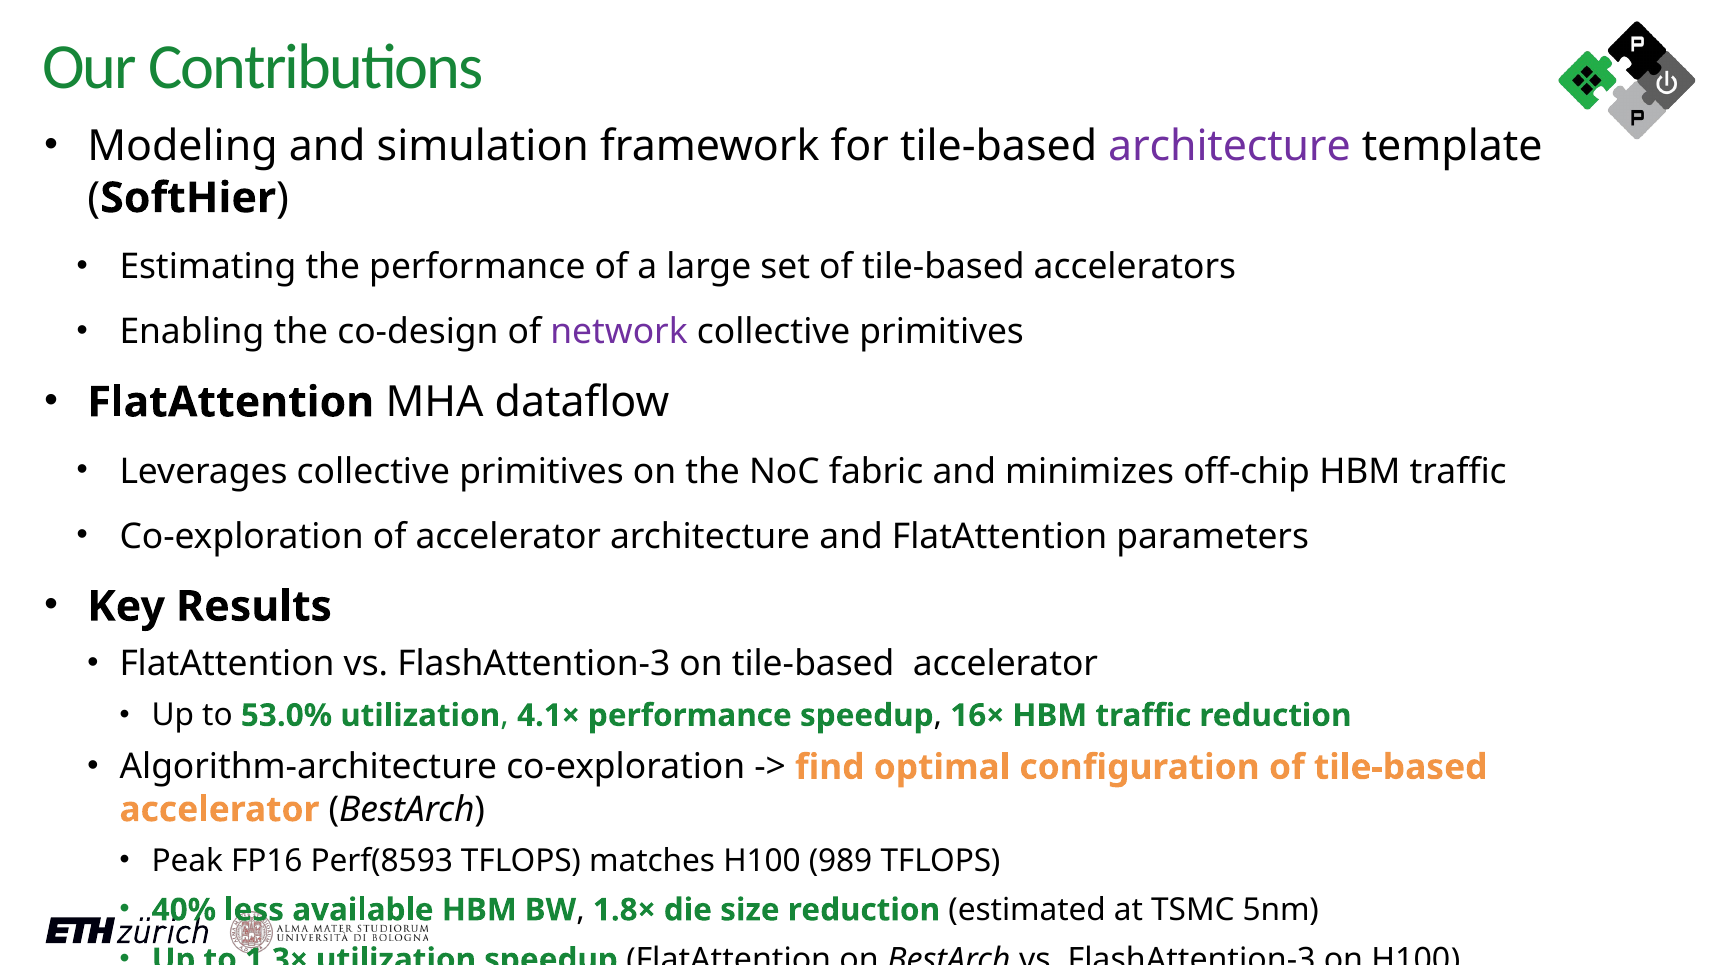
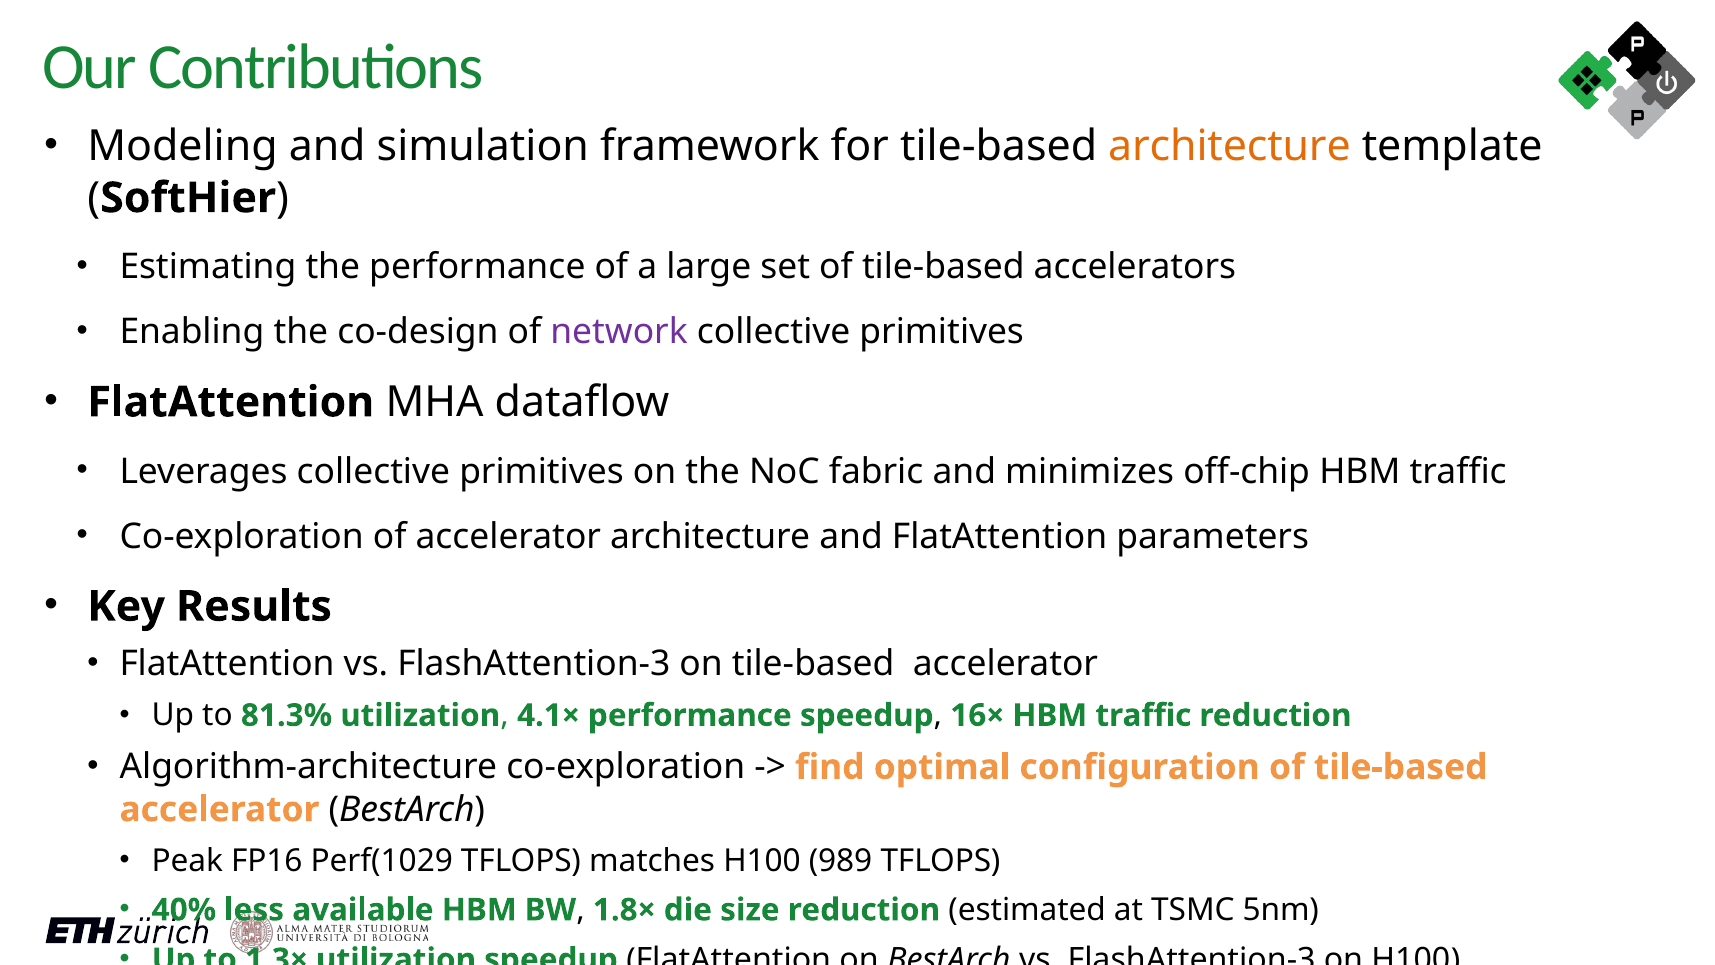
architecture at (1229, 147) colour: purple -> orange
53.0%: 53.0% -> 81.3%
Perf(8593: Perf(8593 -> Perf(1029
